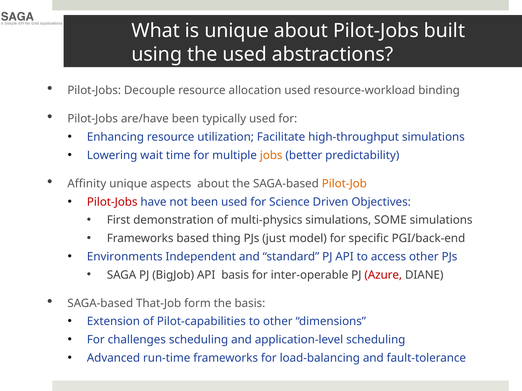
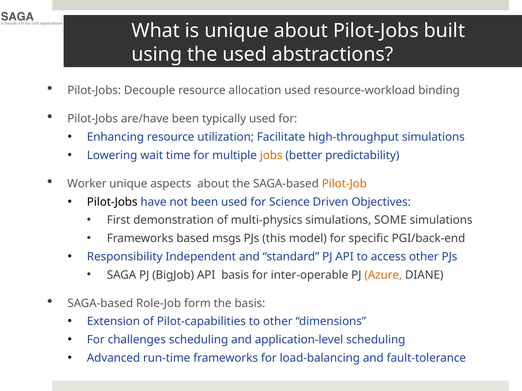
Affinity: Affinity -> Worker
Pilot-Jobs at (112, 202) colour: red -> black
thing: thing -> msgs
just: just -> this
Environments: Environments -> Responsibility
Azure colour: red -> orange
That-Job: That-Job -> Role-Job
